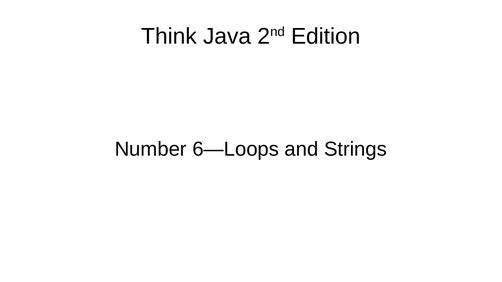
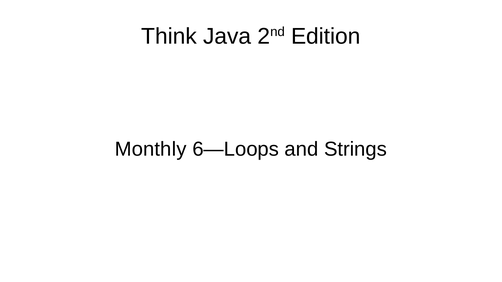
Number: Number -> Monthly
